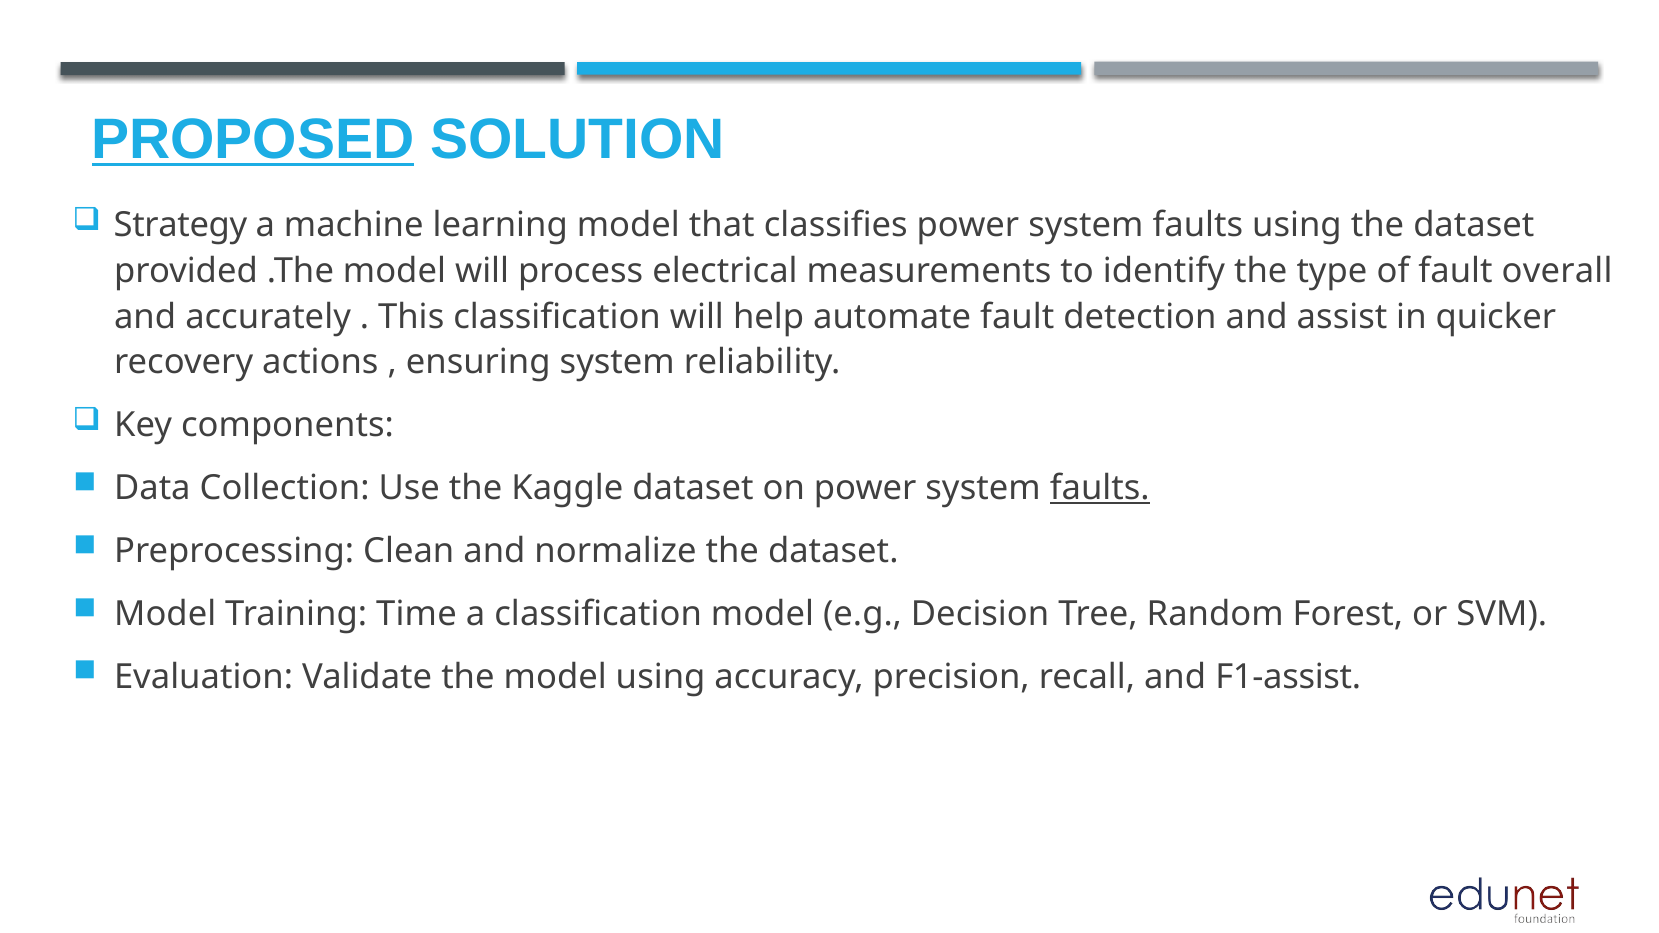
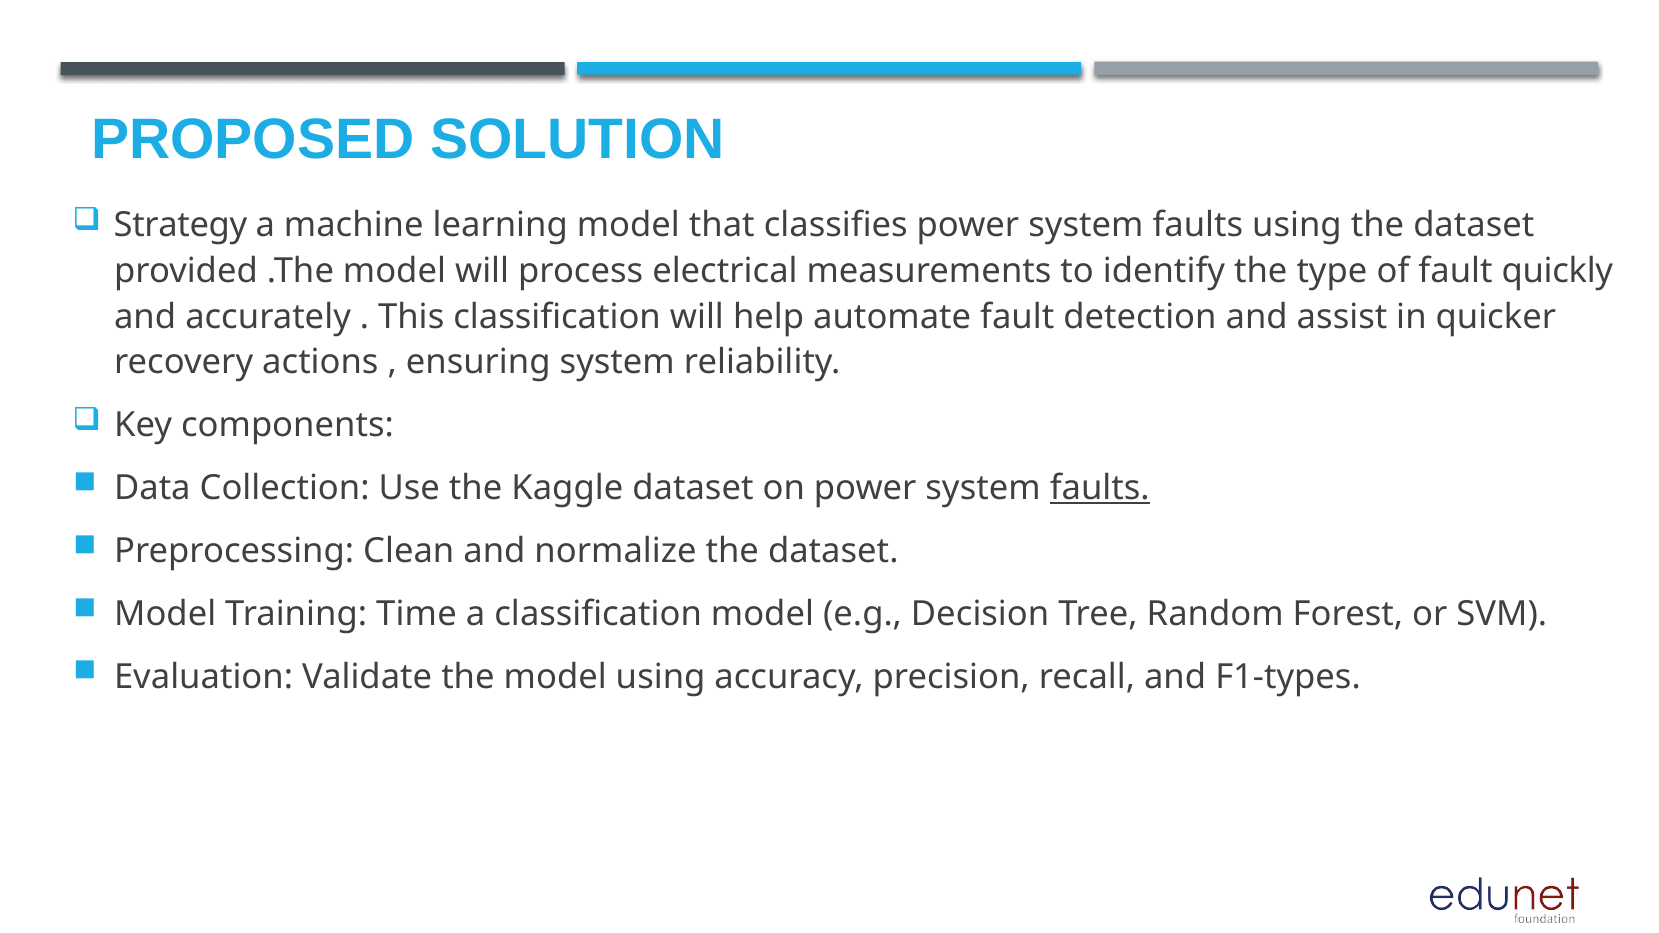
PROPOSED underline: present -> none
overall: overall -> quickly
F1-assist: F1-assist -> F1-types
